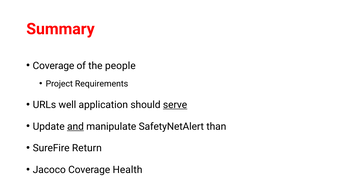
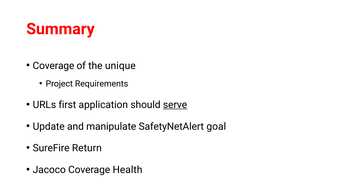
people: people -> unique
well: well -> first
and underline: present -> none
than: than -> goal
